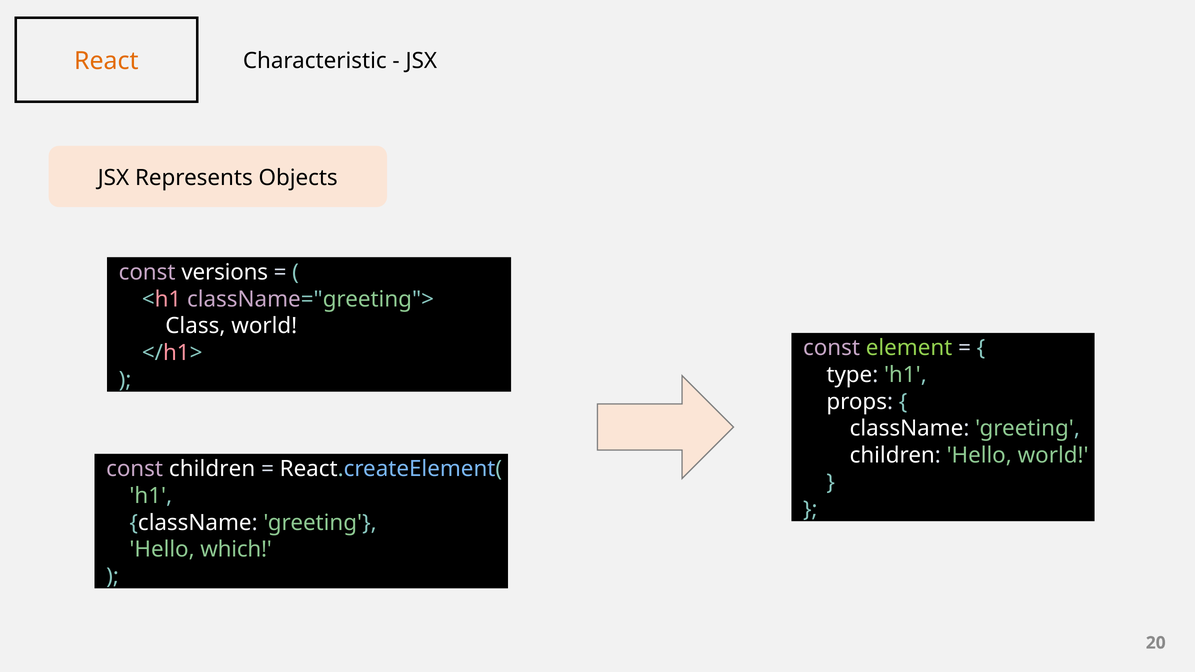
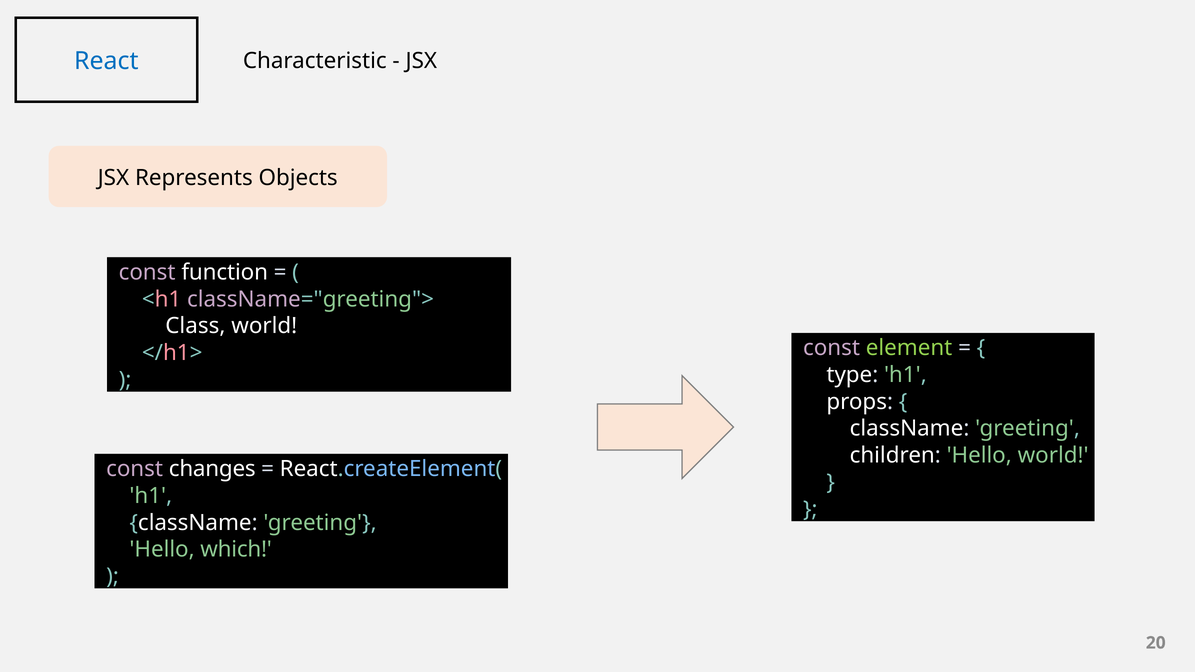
React colour: orange -> blue
versions: versions -> function
const children: children -> changes
